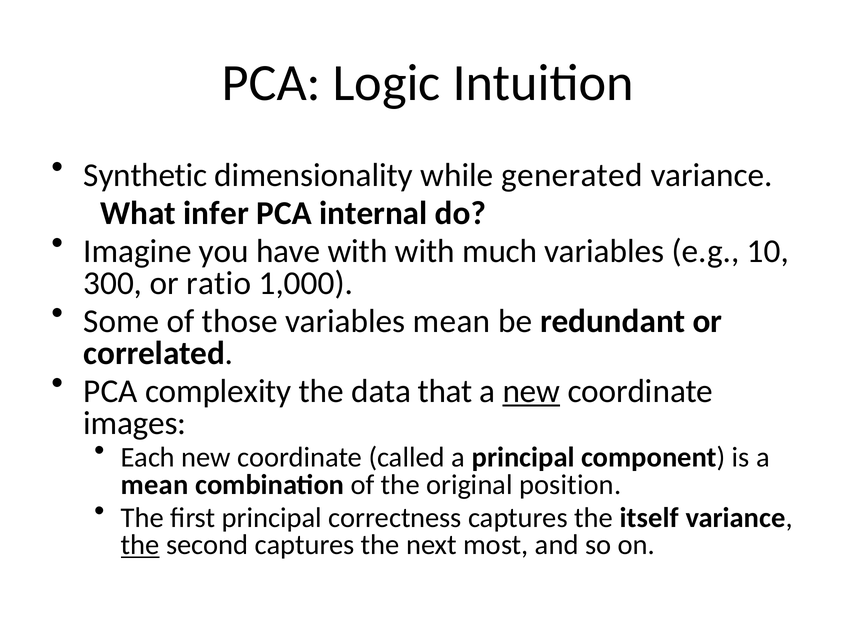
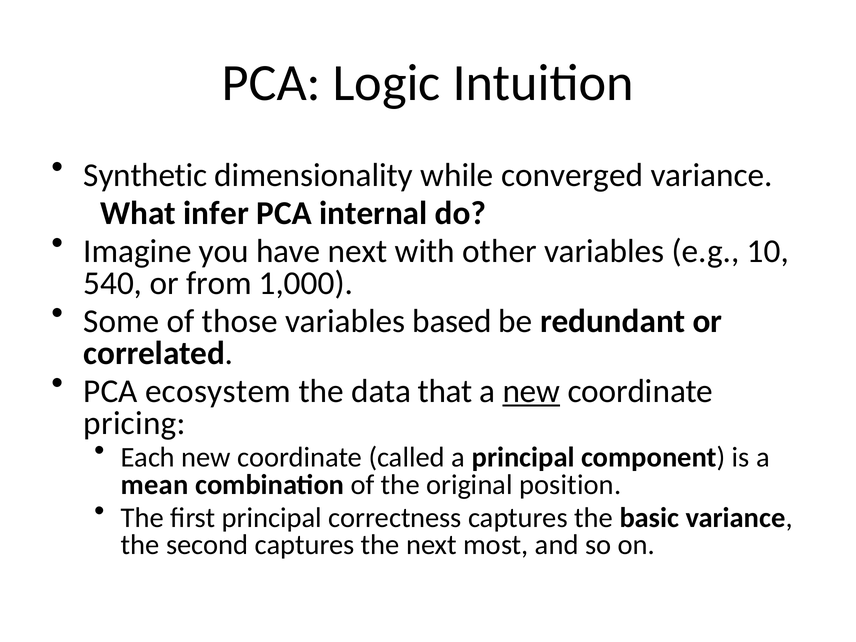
generated: generated -> converged
have with: with -> next
much: much -> other
300: 300 -> 540
ratio: ratio -> from
variables mean: mean -> based
complexity: complexity -> ecosystem
images: images -> pricing
itself: itself -> basic
the at (140, 545) underline: present -> none
